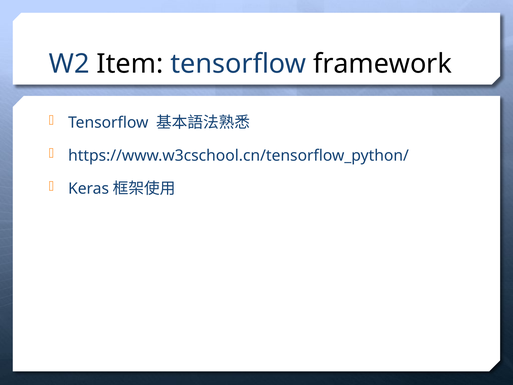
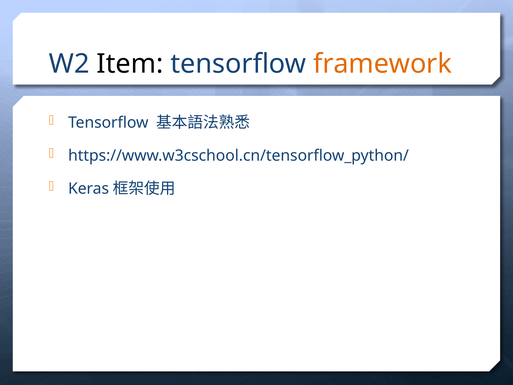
framework colour: black -> orange
